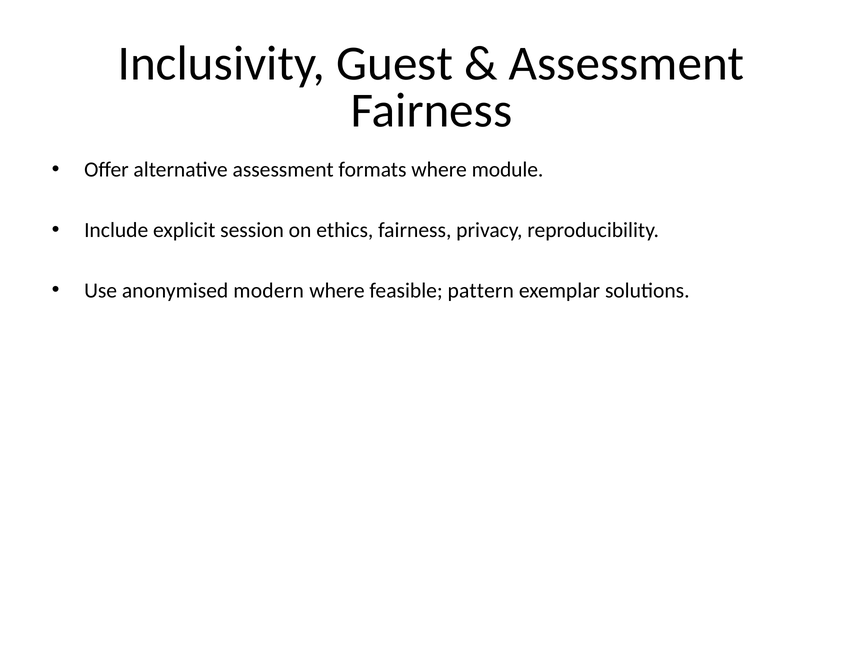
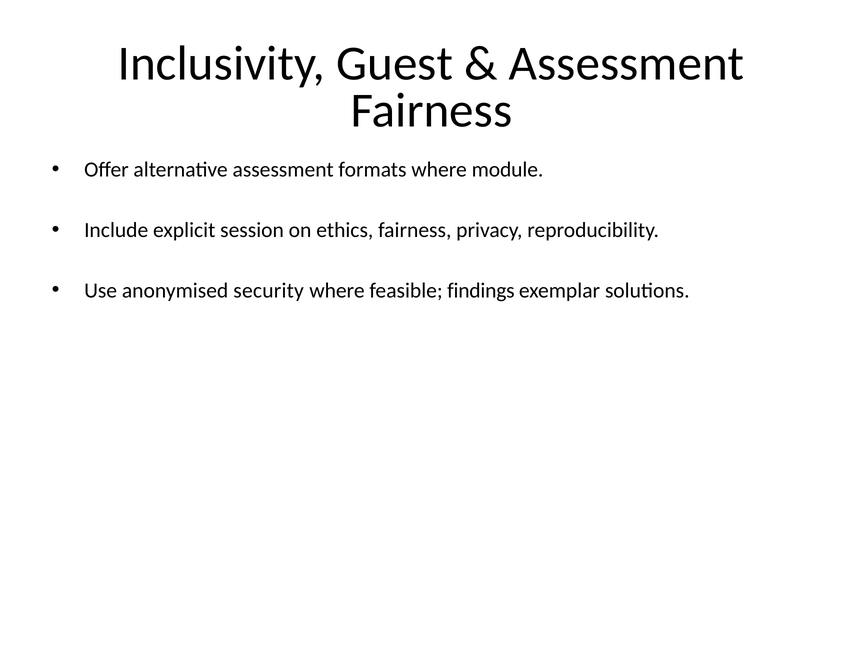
modern: modern -> security
pattern: pattern -> findings
